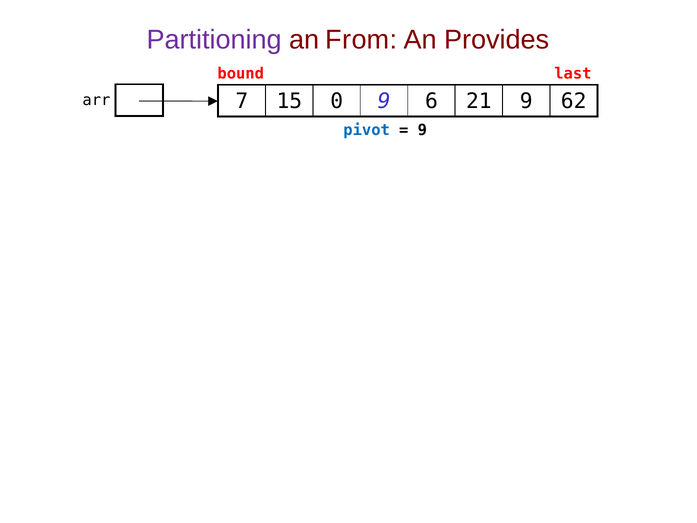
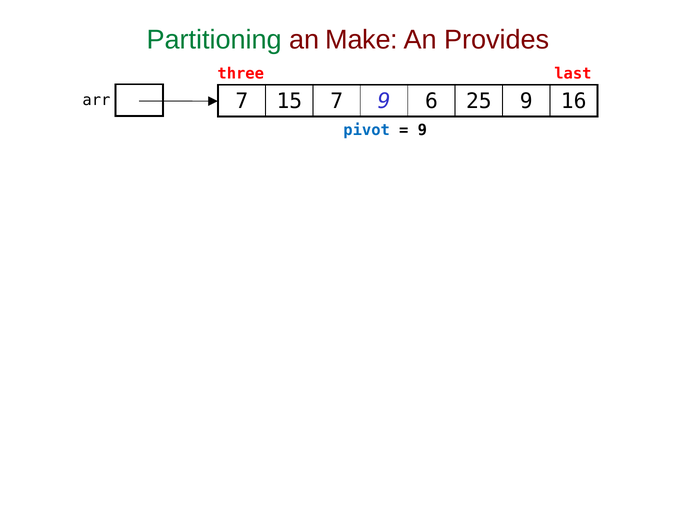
Partitioning colour: purple -> green
From: From -> Make
bound: bound -> three
15 0: 0 -> 7
21: 21 -> 25
62: 62 -> 16
